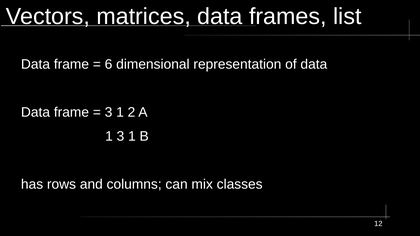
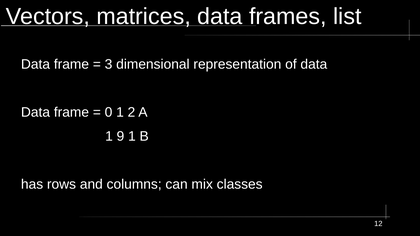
6: 6 -> 3
3 at (109, 112): 3 -> 0
1 3: 3 -> 9
